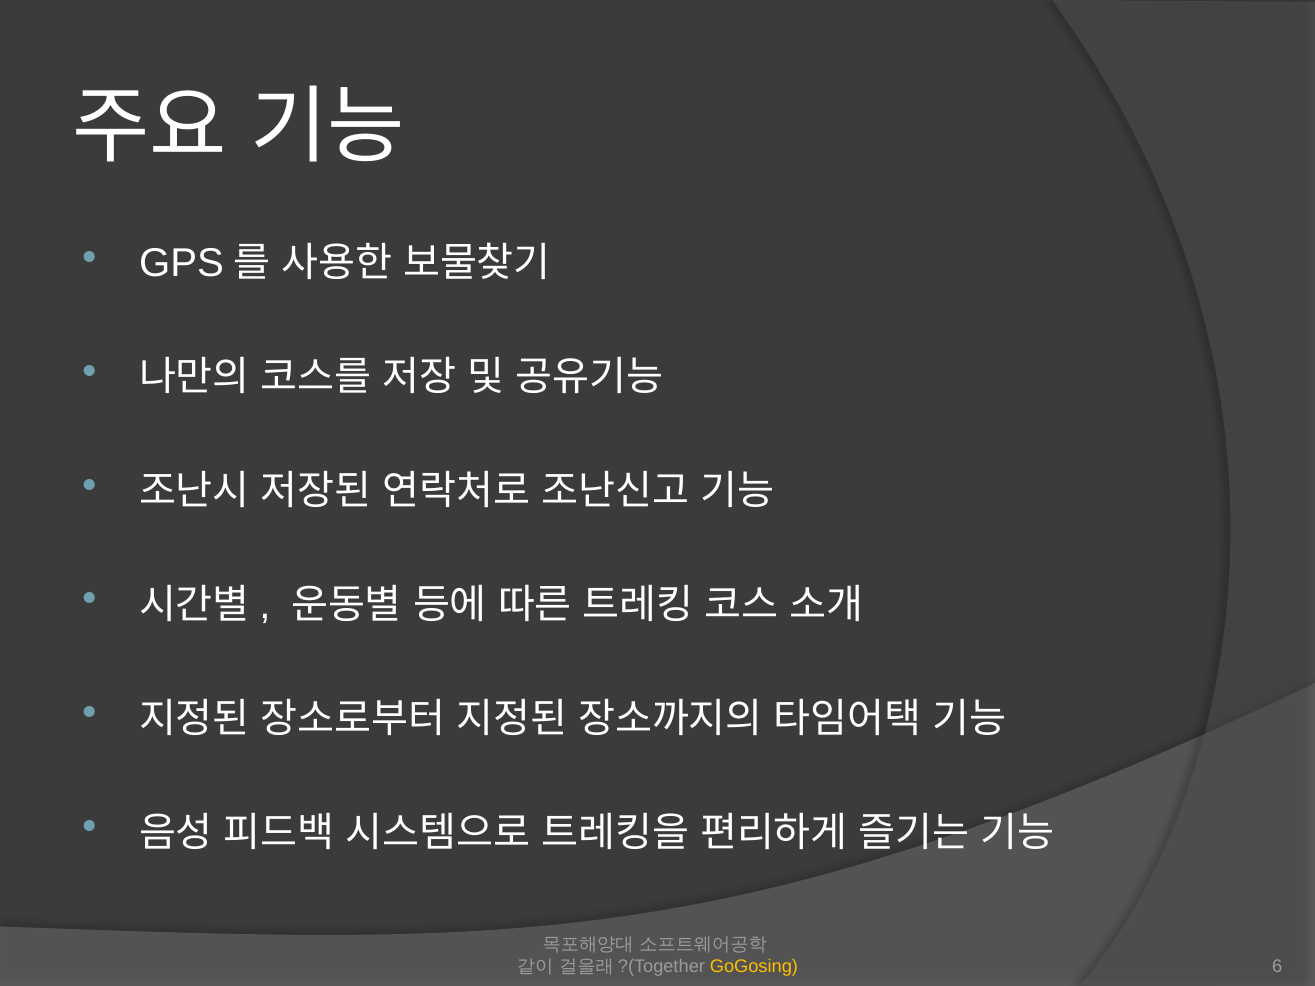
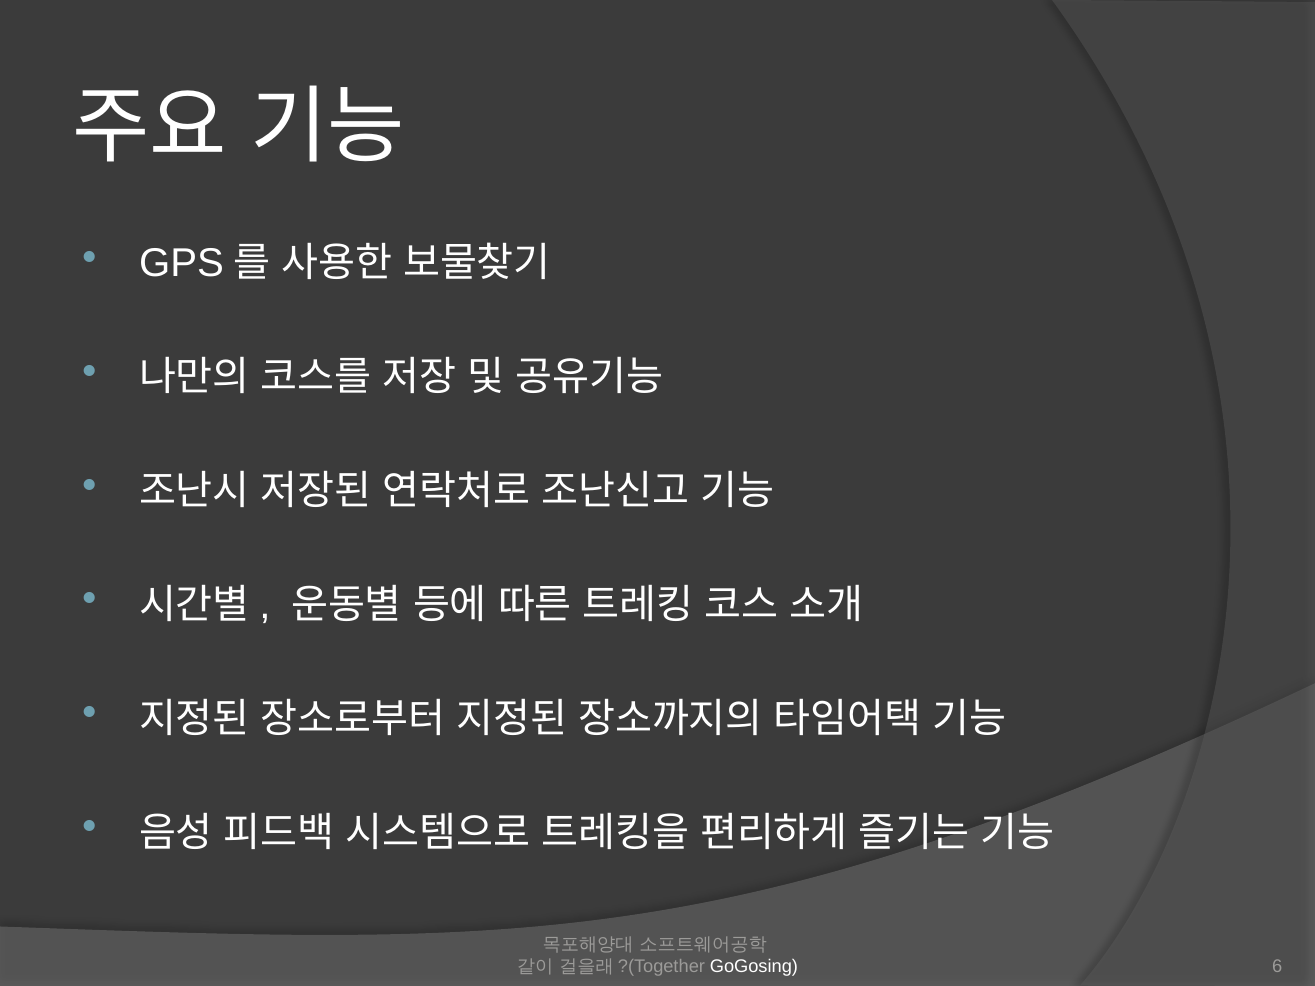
GoGosing colour: yellow -> white
